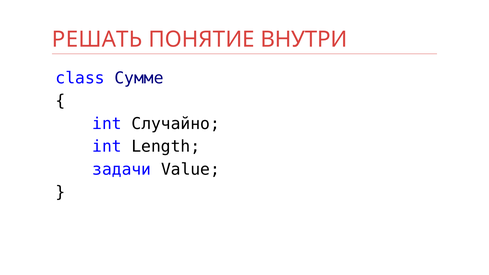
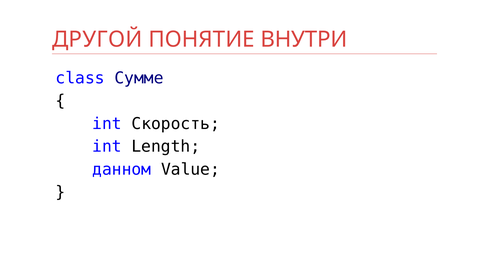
РЕШАТЬ: РЕШАТЬ -> ДРУГОЙ
Случайно: Случайно -> Скорость
задачи: задачи -> данном
